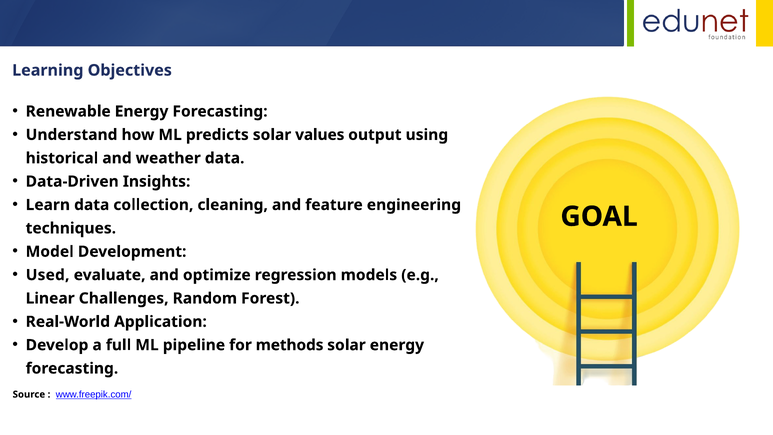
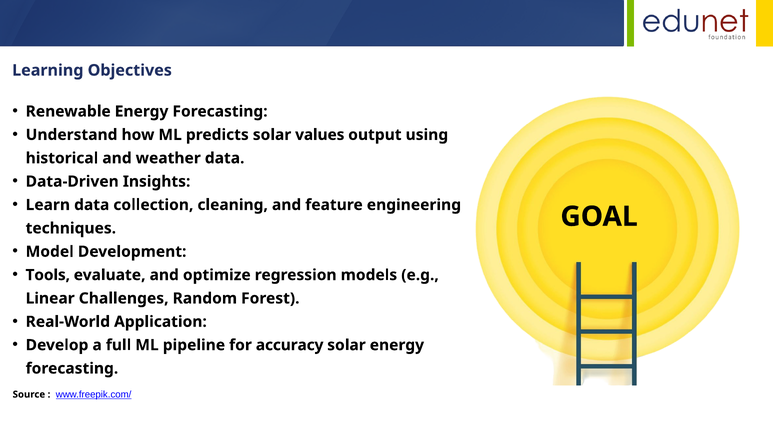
Used: Used -> Tools
methods: methods -> accuracy
